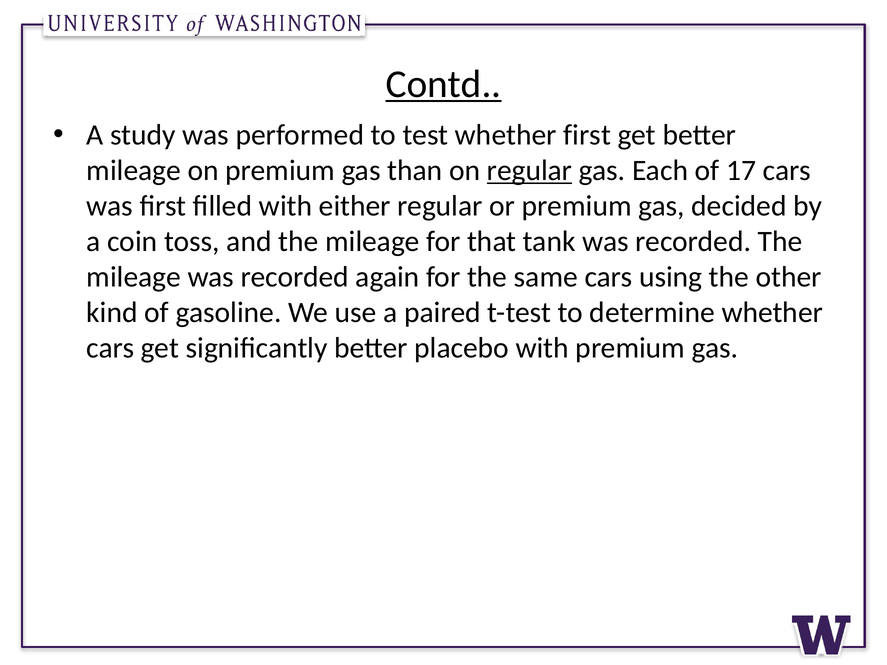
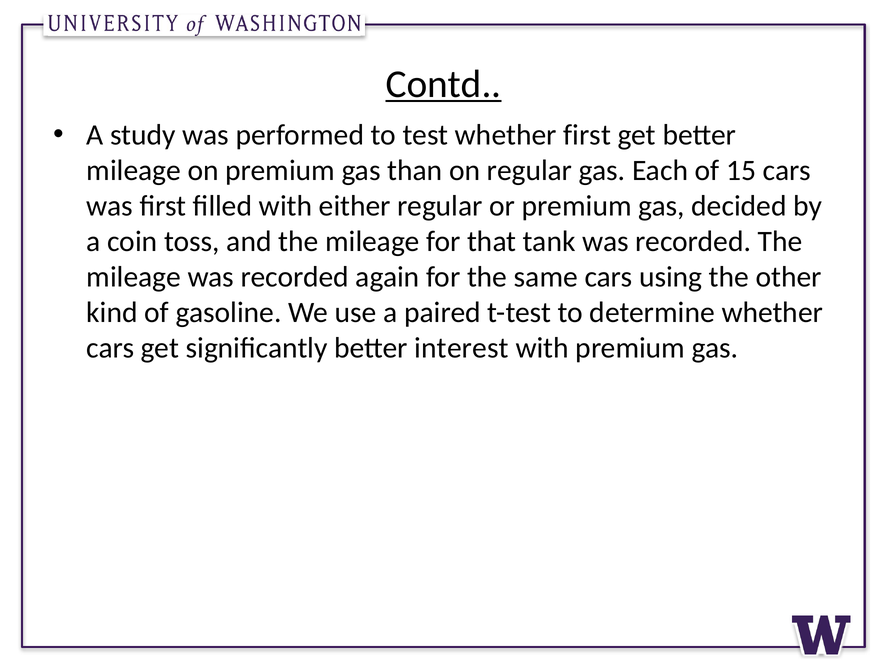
regular at (530, 171) underline: present -> none
17: 17 -> 15
placebo: placebo -> interest
